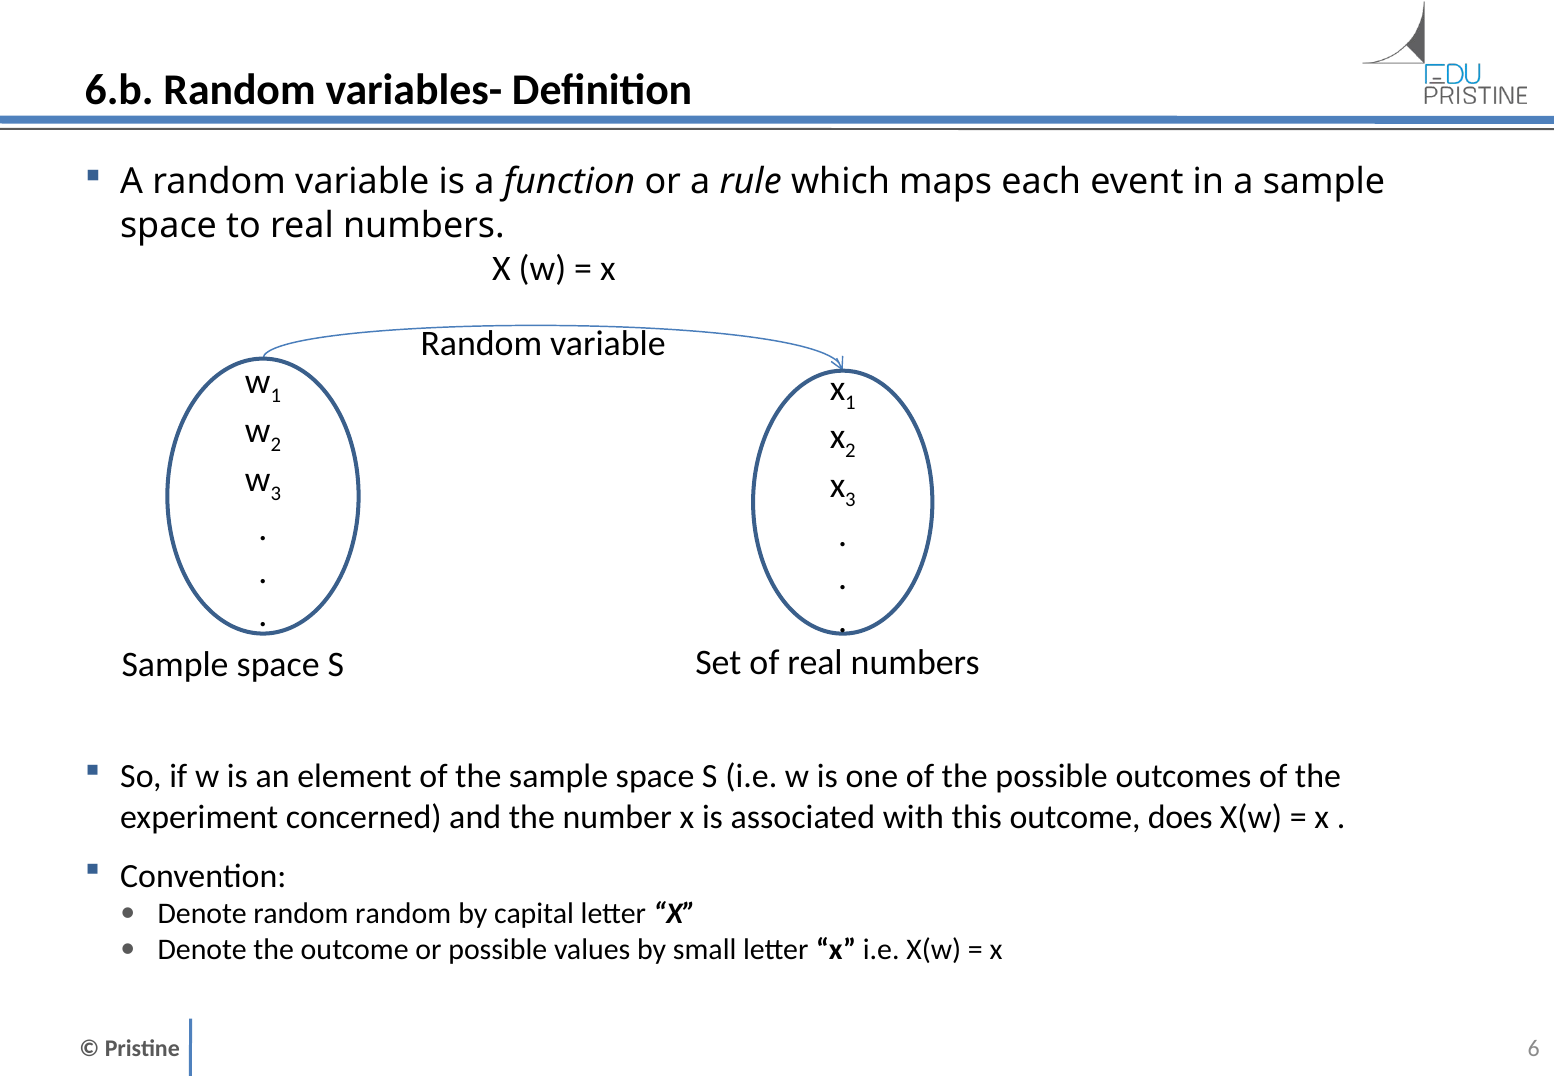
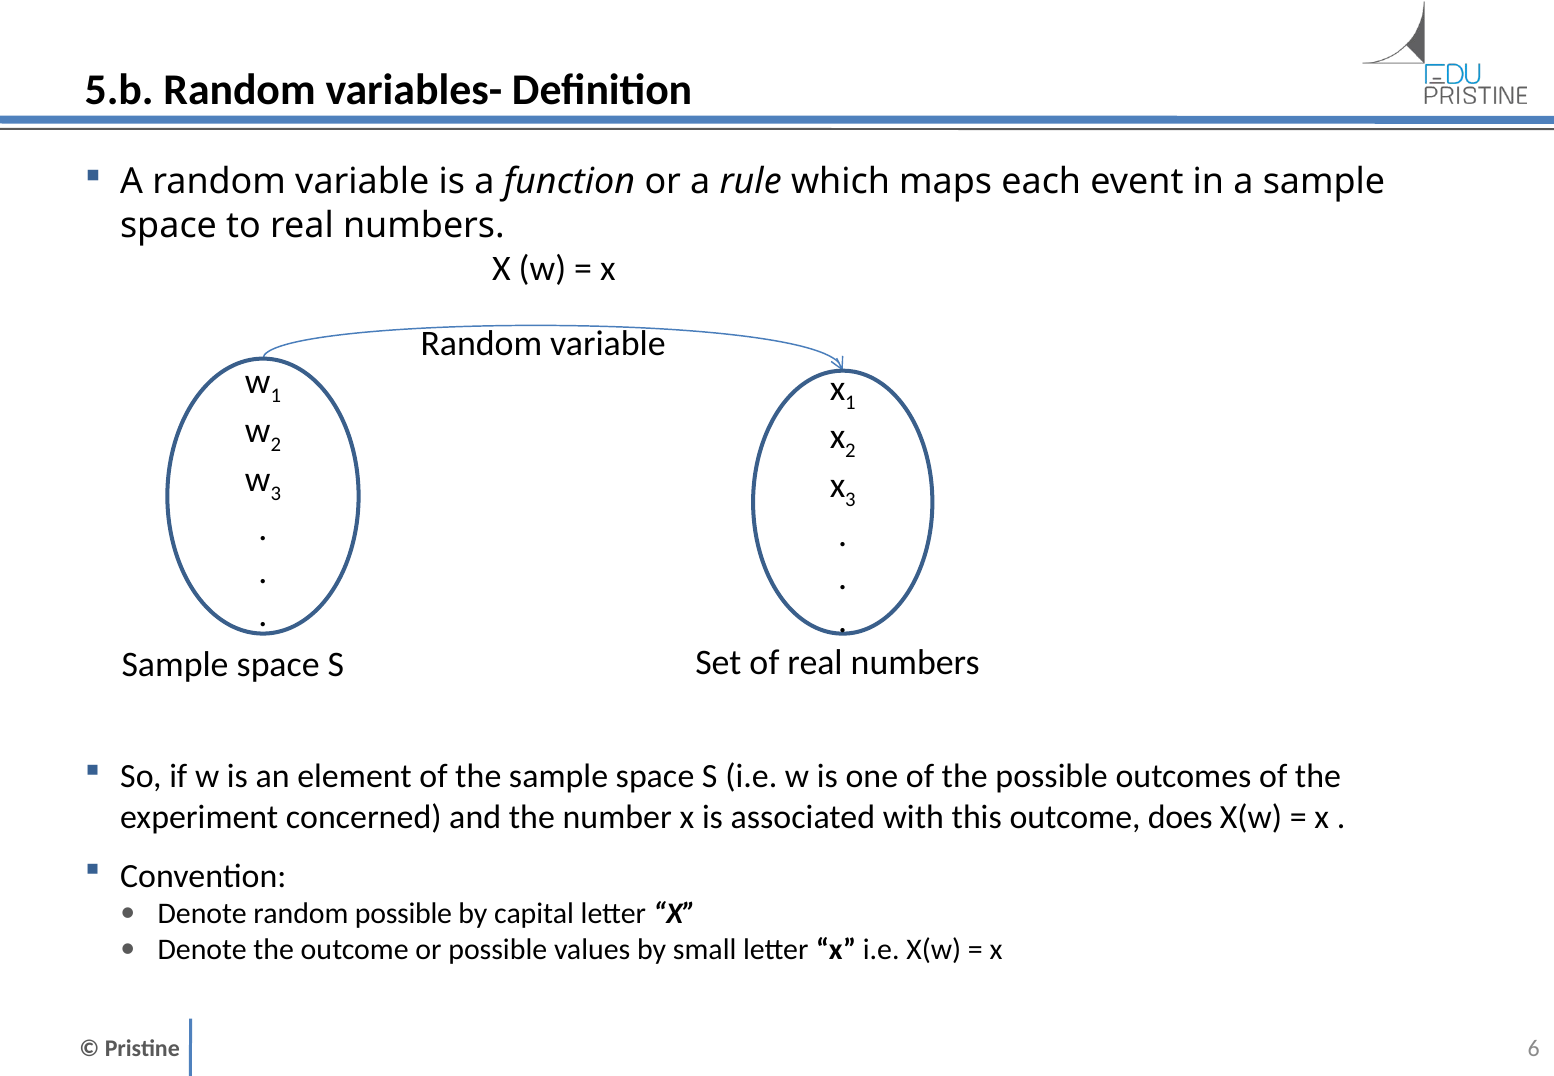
6.b: 6.b -> 5.b
random random: random -> possible
